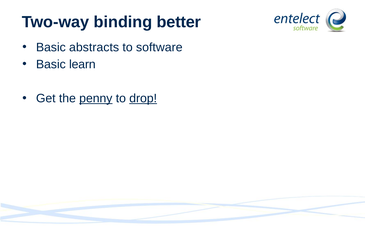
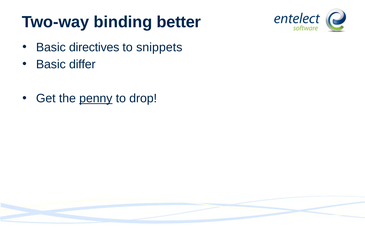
abstracts: abstracts -> directives
software: software -> snippets
learn: learn -> differ
drop underline: present -> none
